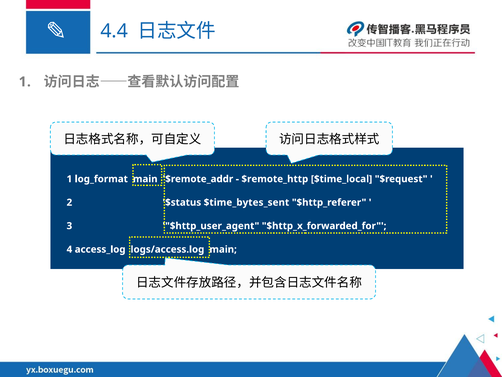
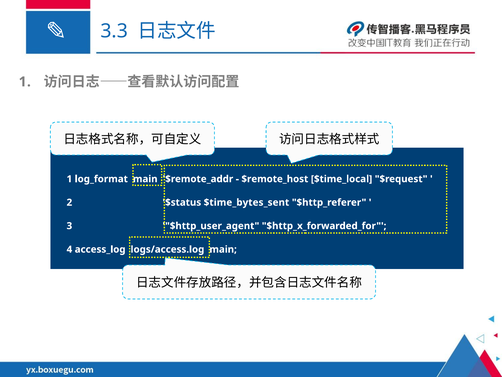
4.4: 4.4 -> 3.3
$remote_http: $remote_http -> $remote_host
